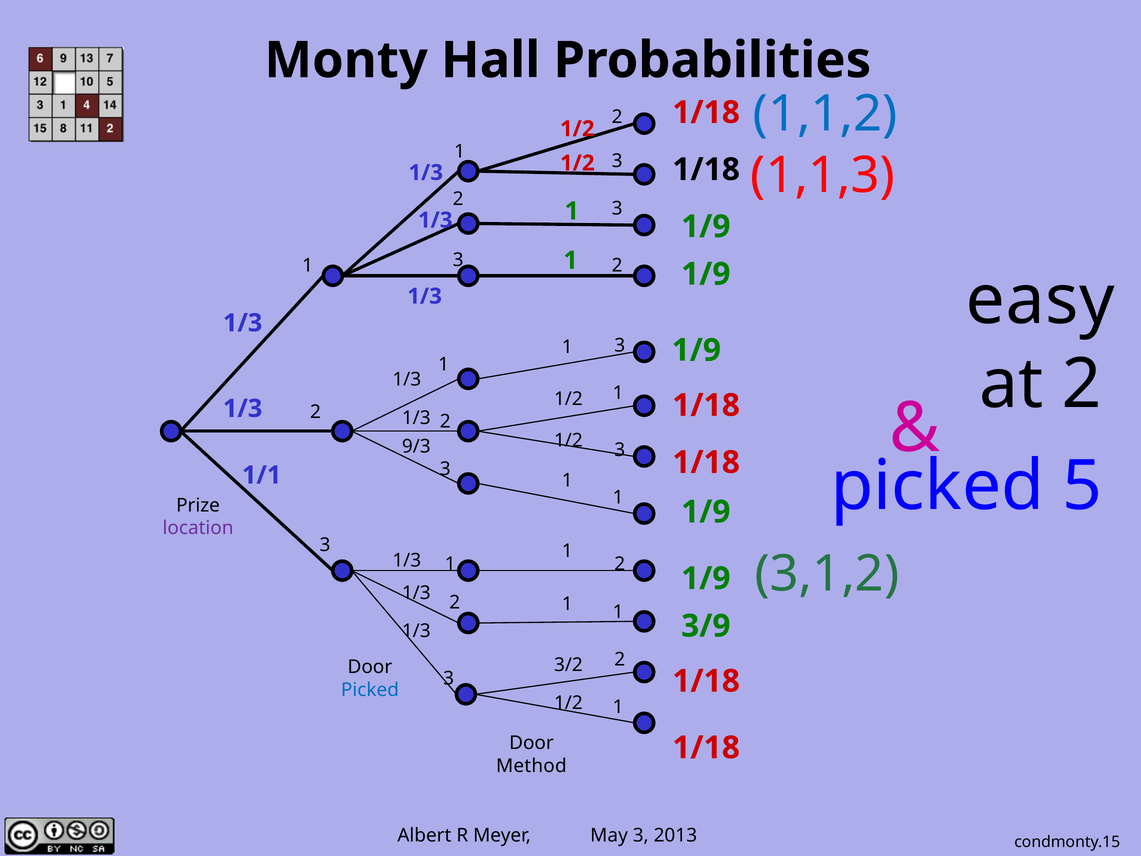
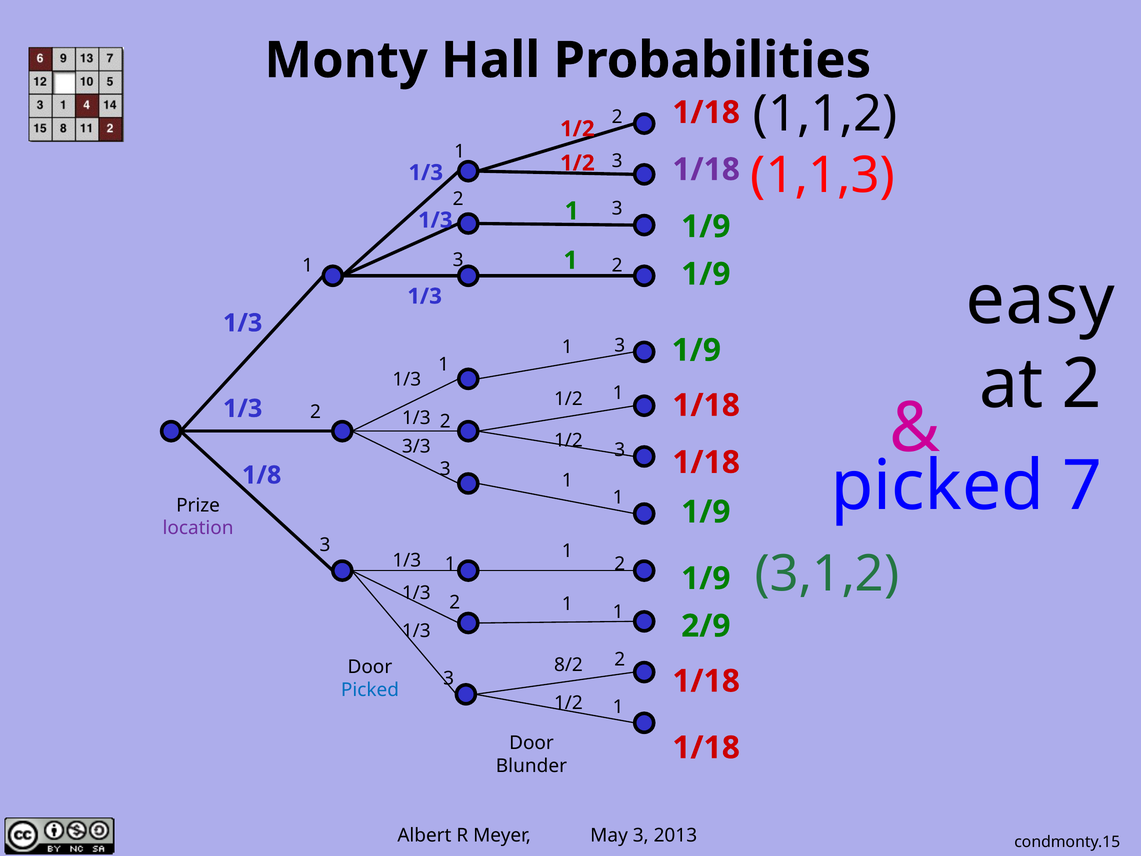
1,1,2 colour: blue -> black
1/18 at (706, 169) colour: black -> purple
9/3: 9/3 -> 3/3
5: 5 -> 7
1/1: 1/1 -> 1/8
3/9: 3/9 -> 2/9
3/2: 3/2 -> 8/2
Method: Method -> Blunder
